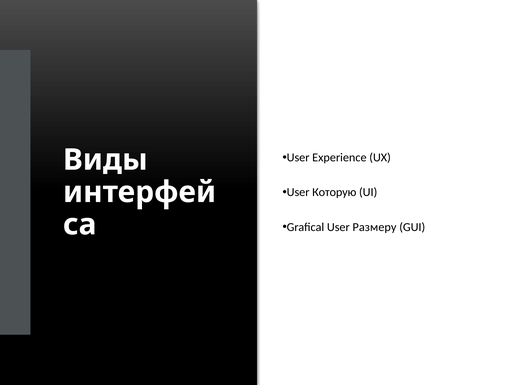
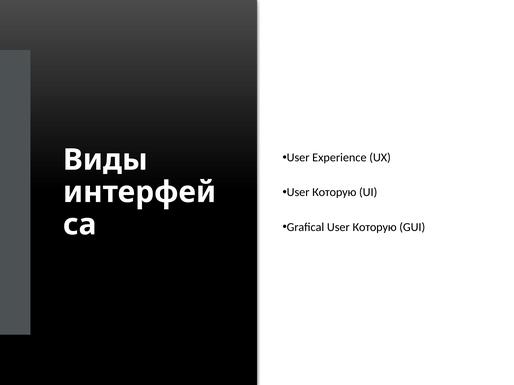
Grafical User Размеру: Размеру -> Которую
